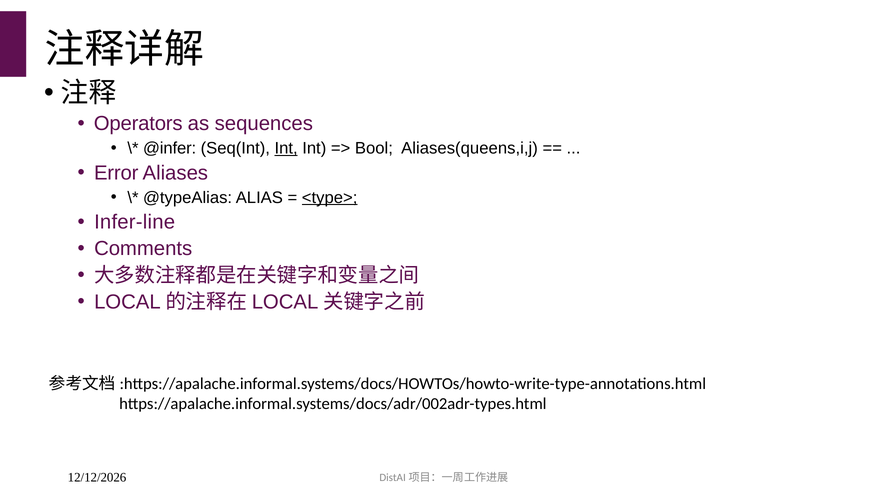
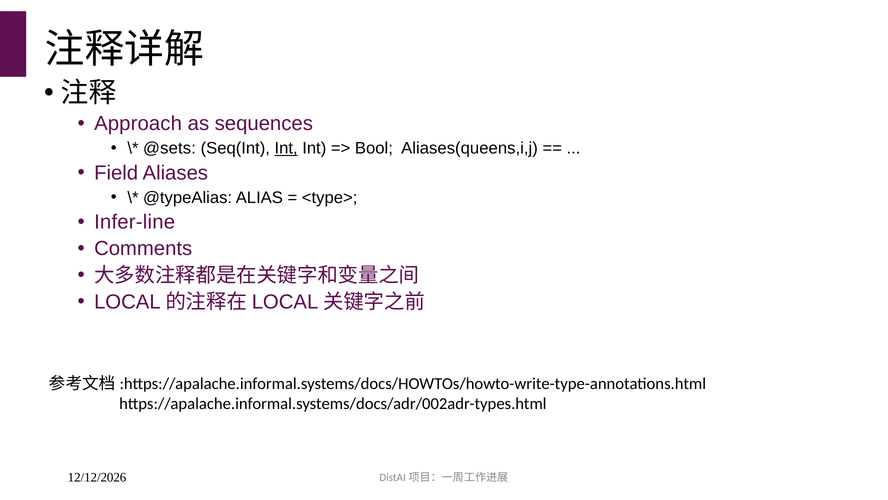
Operators: Operators -> Approach
@infer: @infer -> @sets
Error: Error -> Field
<type> underline: present -> none
